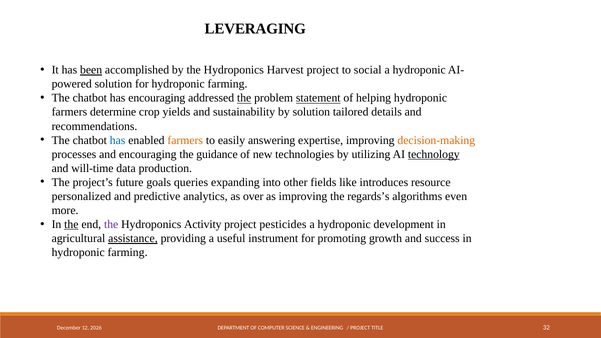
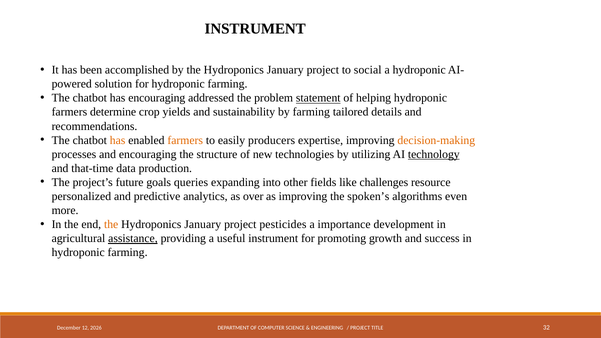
LEVERAGING at (255, 29): LEVERAGING -> INSTRUMENT
been underline: present -> none
by the Hydroponics Harvest: Harvest -> January
the at (244, 98) underline: present -> none
by solution: solution -> farming
has at (118, 140) colour: blue -> orange
answering: answering -> producers
guidance: guidance -> structure
will-time: will-time -> that-time
introduces: introduces -> challenges
regards’s: regards’s -> spoken’s
the at (71, 224) underline: present -> none
the at (111, 224) colour: purple -> orange
Activity at (203, 224): Activity -> January
hydroponic at (344, 224): hydroponic -> importance
